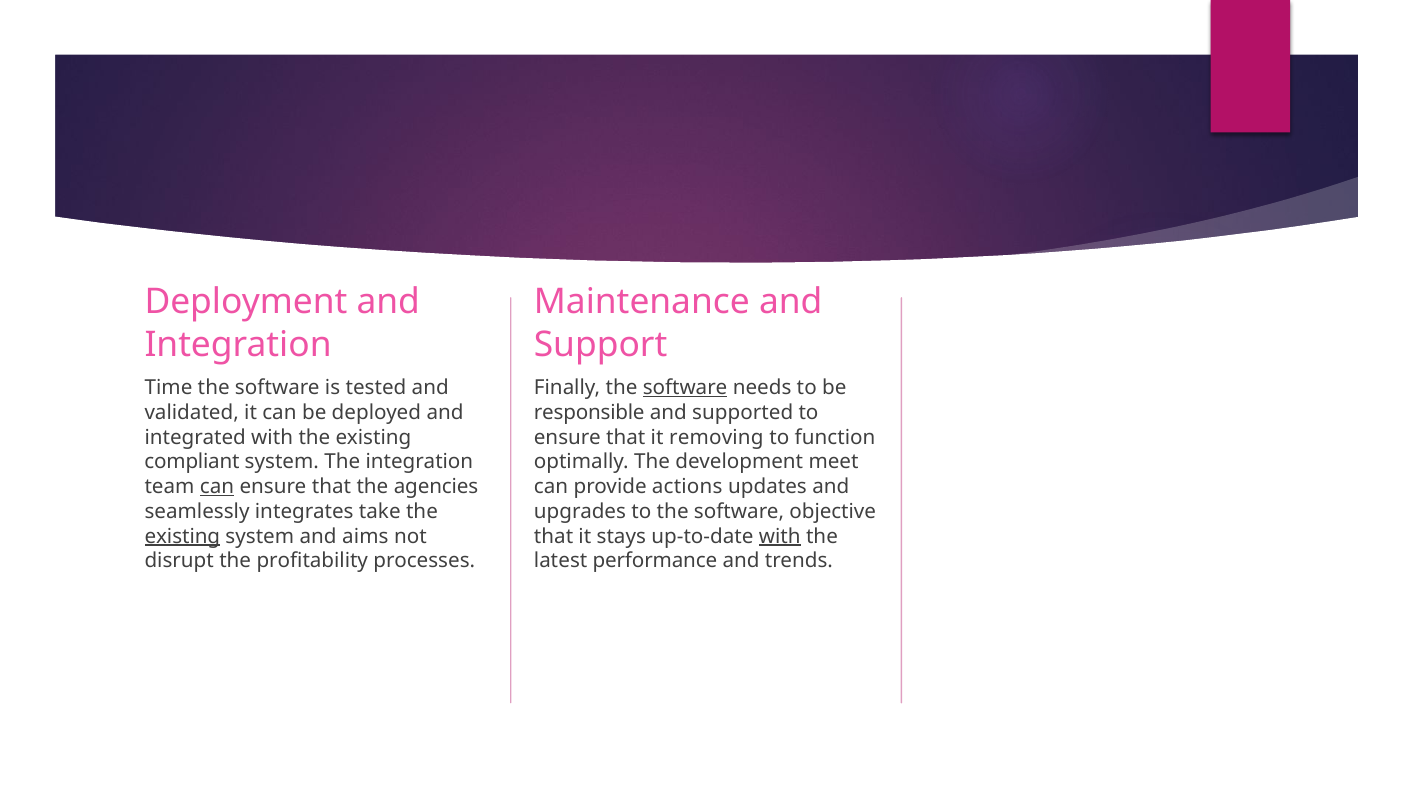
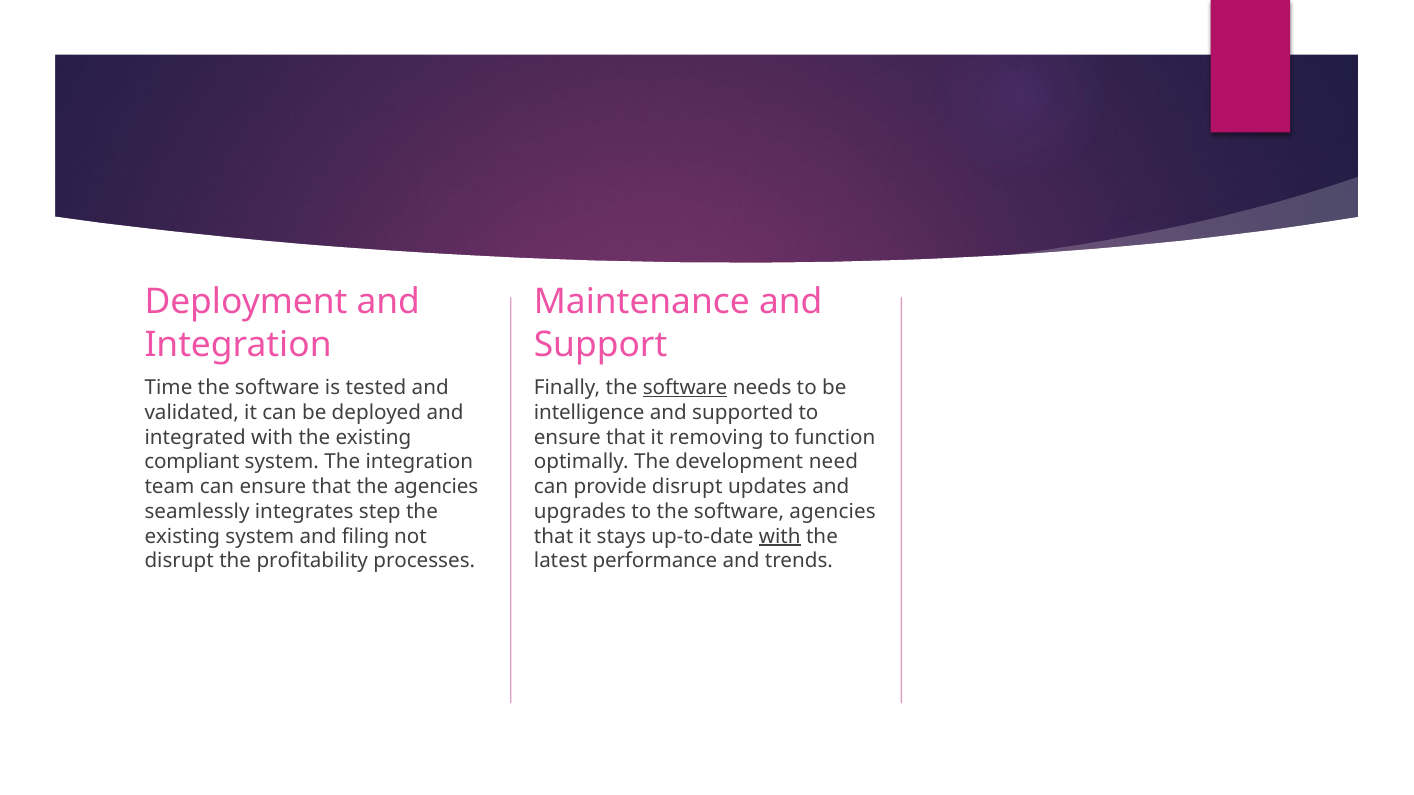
responsible: responsible -> intelligence
meet: meet -> need
can at (217, 487) underline: present -> none
provide actions: actions -> disrupt
take: take -> step
software objective: objective -> agencies
existing at (182, 536) underline: present -> none
aims: aims -> filing
